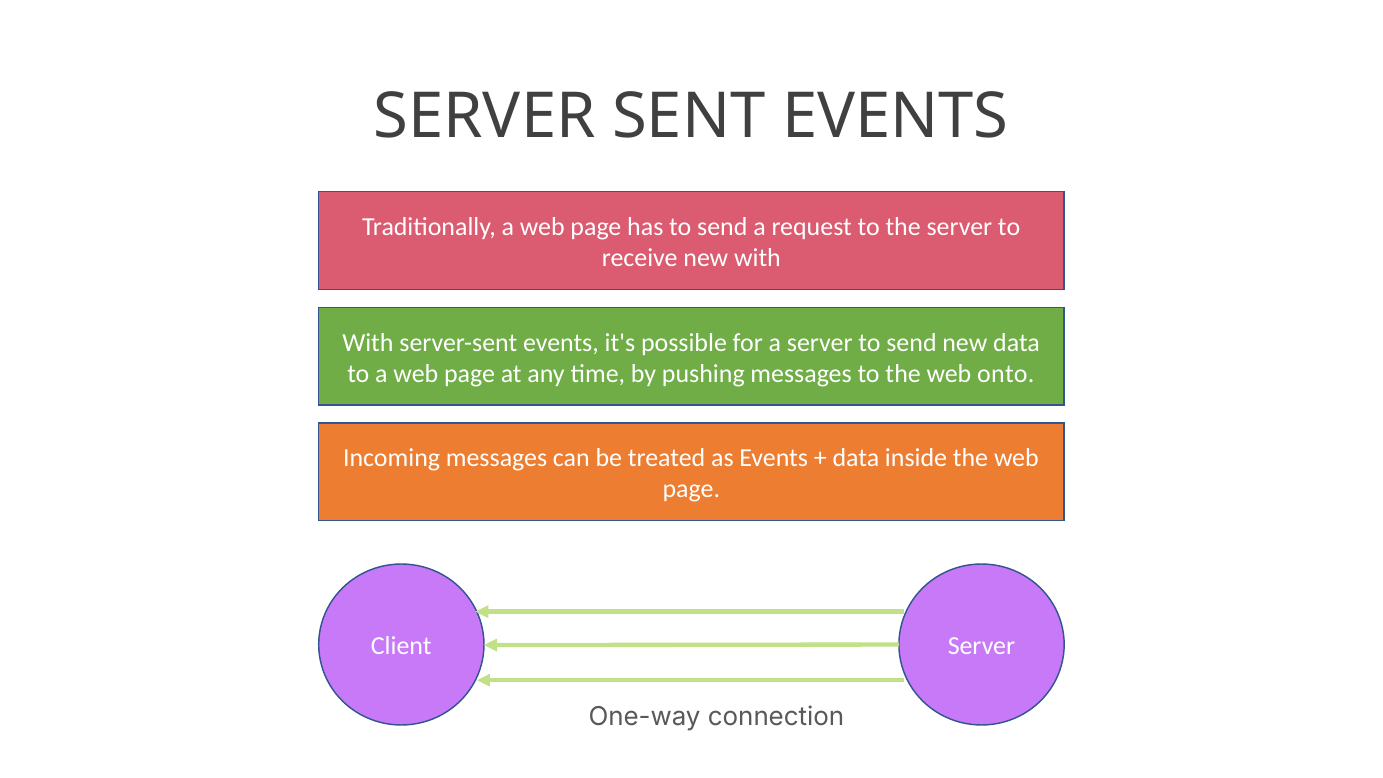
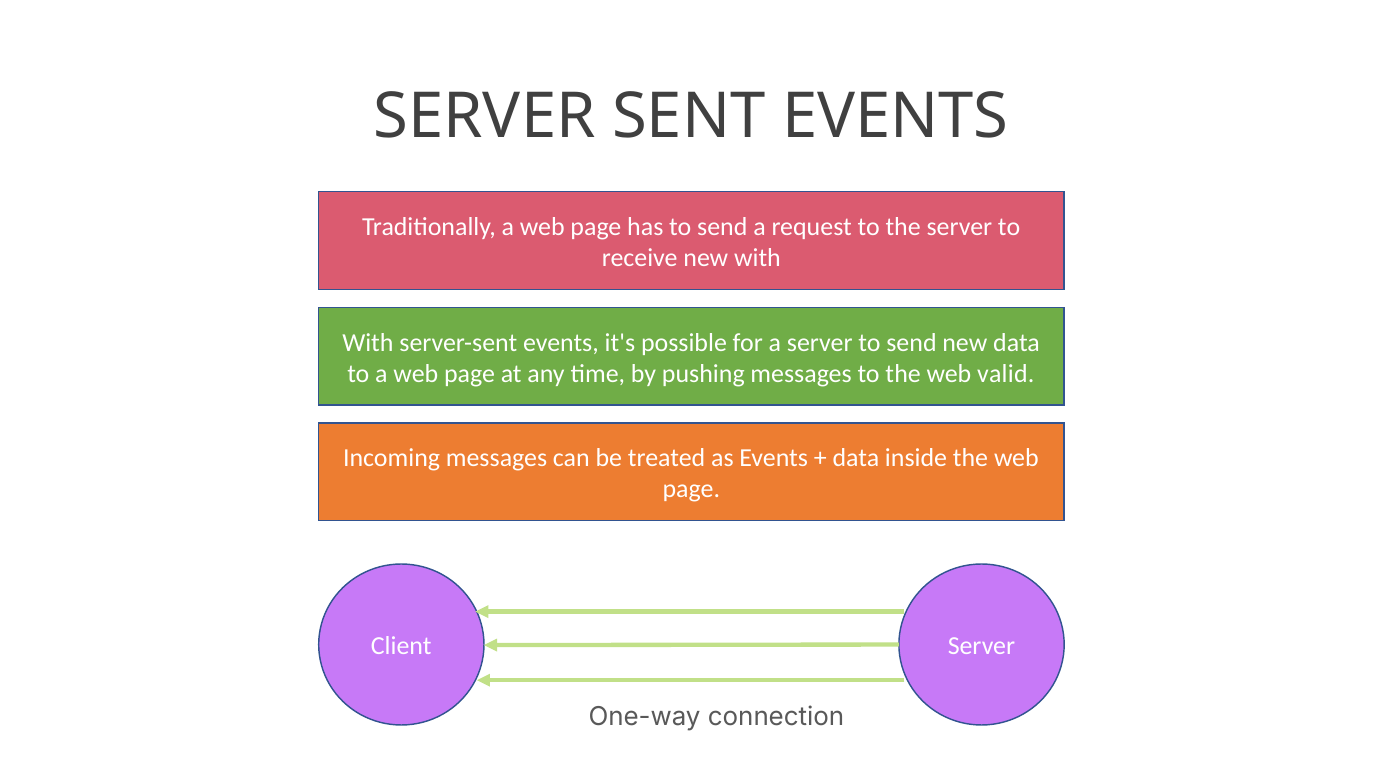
onto: onto -> valid
